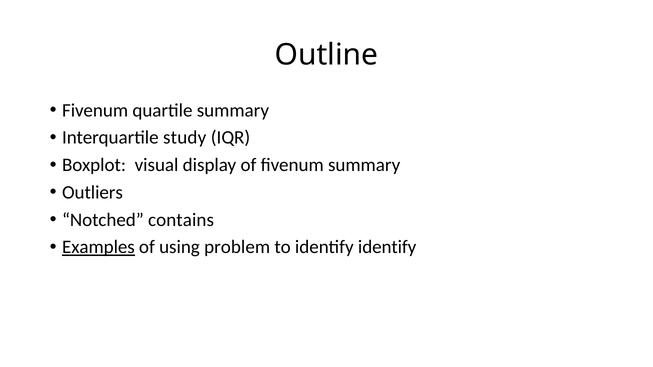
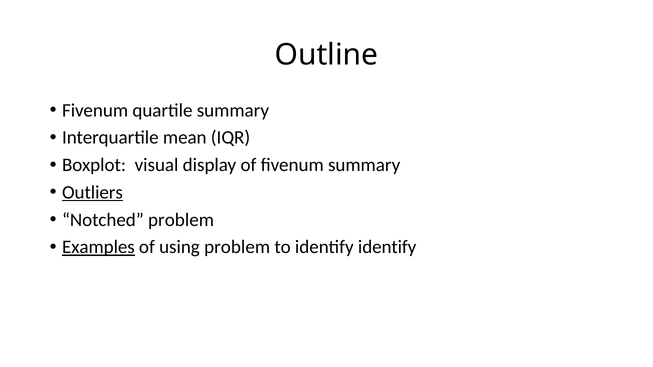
study: study -> mean
Outliers underline: none -> present
Notched contains: contains -> problem
